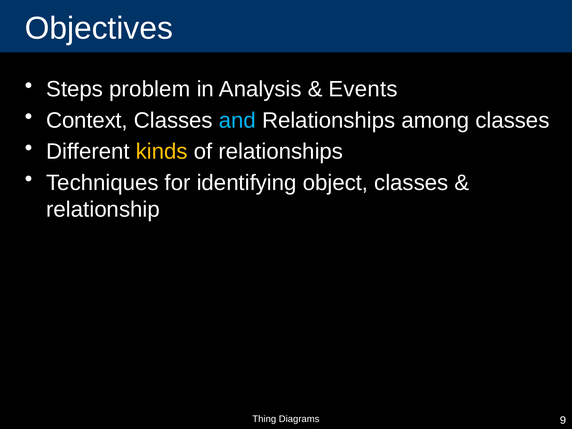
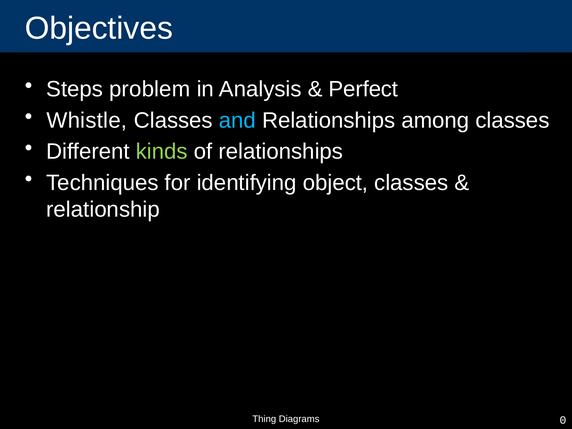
Events: Events -> Perfect
Context: Context -> Whistle
kinds colour: yellow -> light green
9: 9 -> 0
